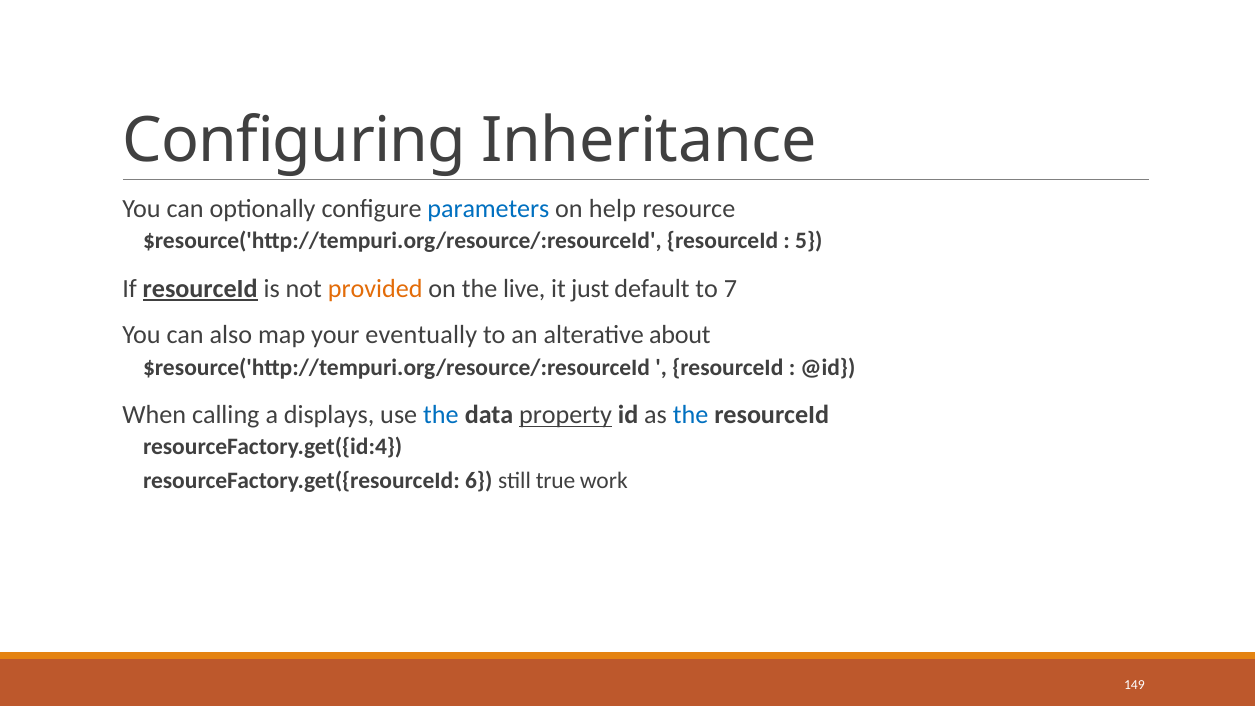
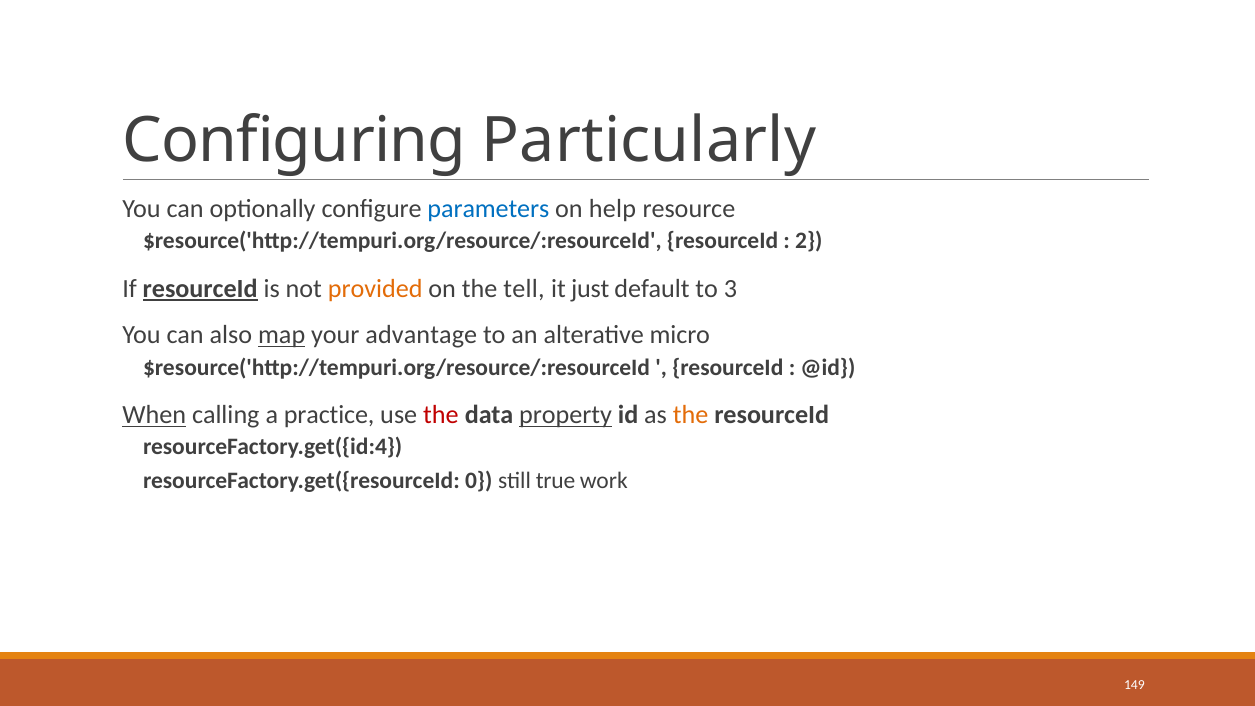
Inheritance: Inheritance -> Particularly
5: 5 -> 2
live: live -> tell
7: 7 -> 3
map underline: none -> present
eventually: eventually -> advantage
about: about -> micro
When underline: none -> present
displays: displays -> practice
the at (441, 415) colour: blue -> red
the at (691, 415) colour: blue -> orange
6: 6 -> 0
